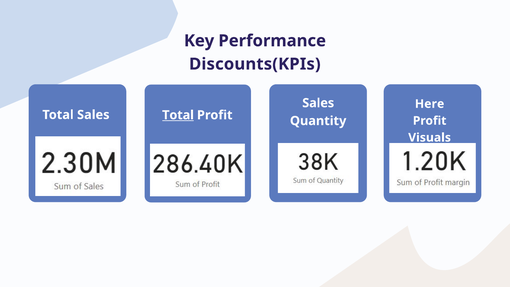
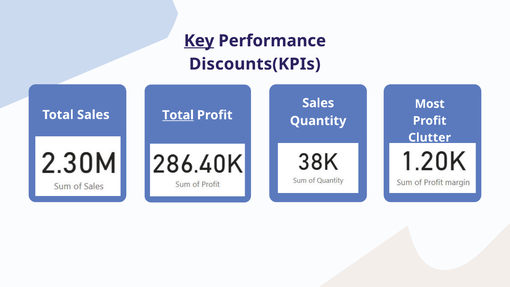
Key underline: none -> present
Here: Here -> Most
Visuals: Visuals -> Clutter
